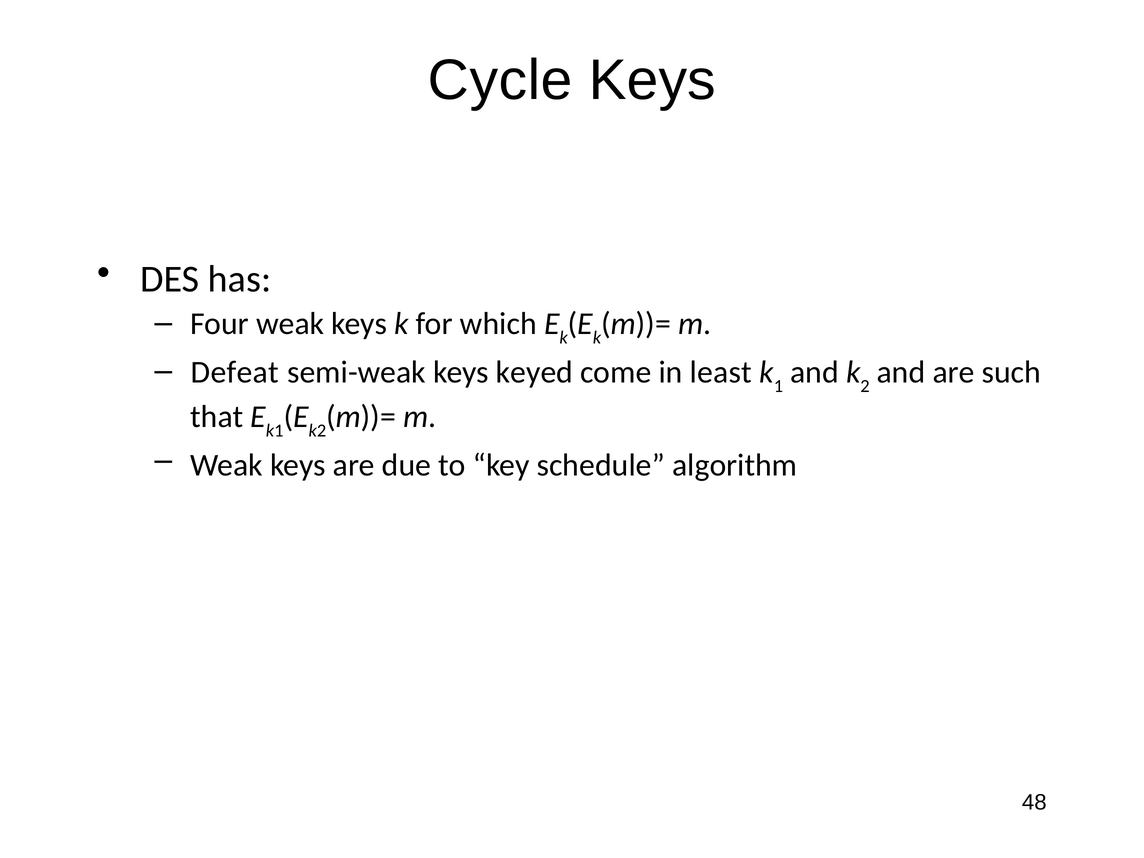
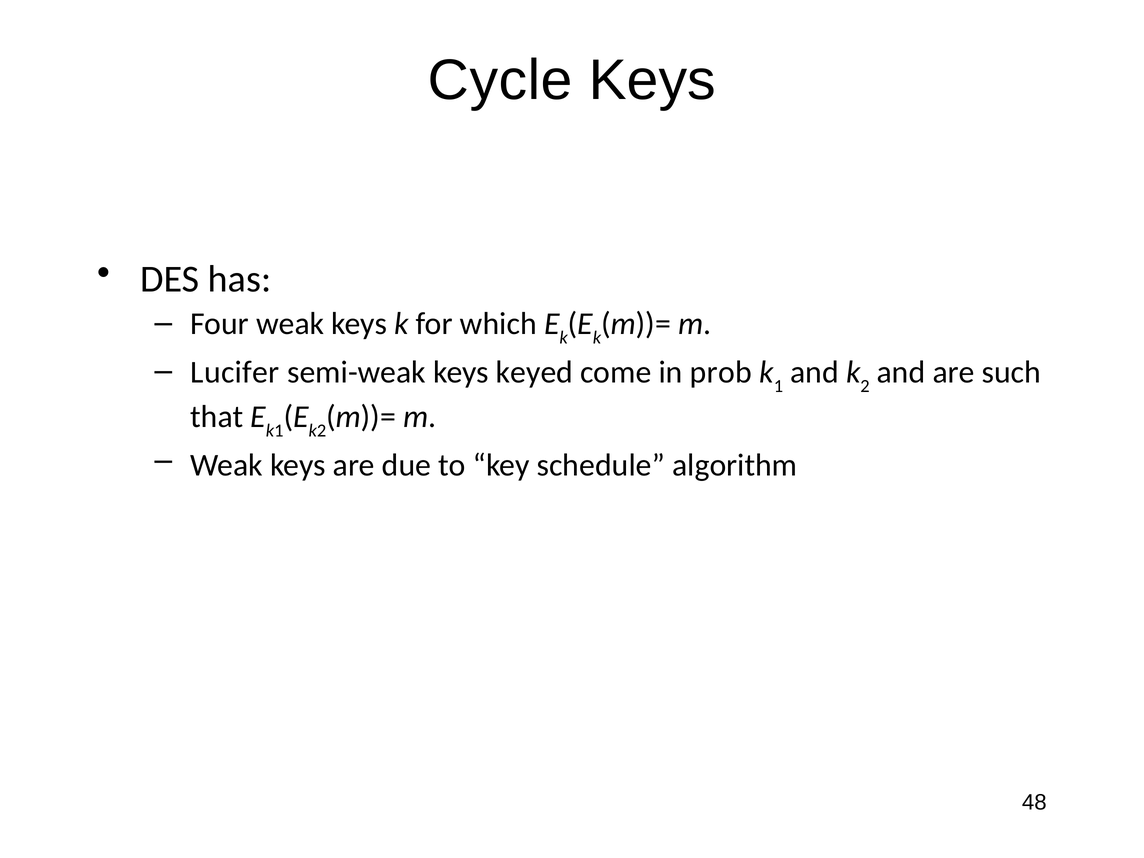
Defeat: Defeat -> Lucifer
least: least -> prob
